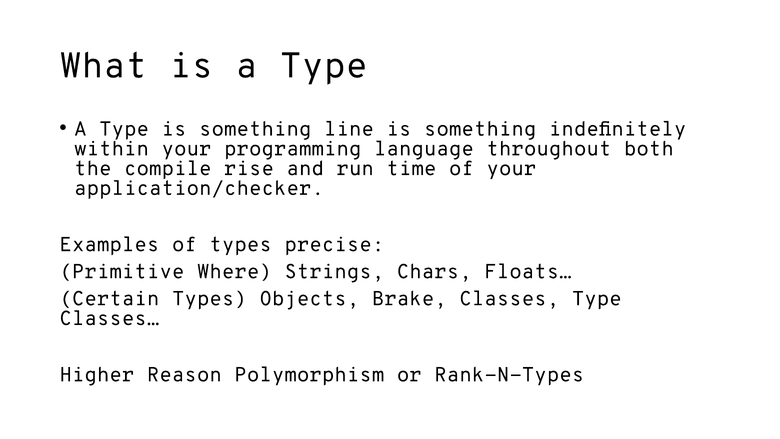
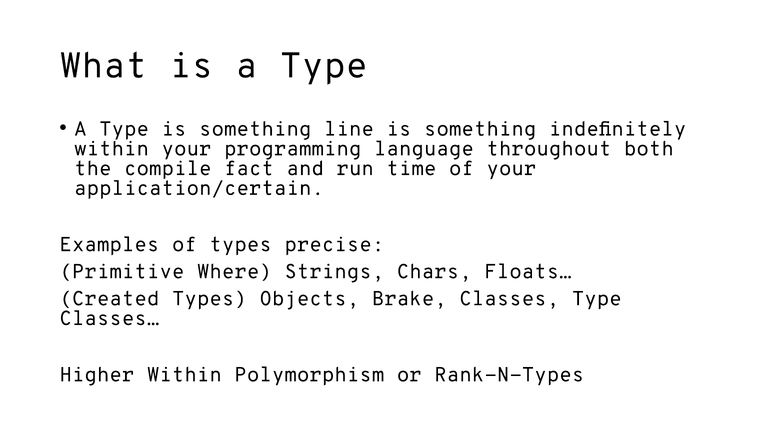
rise: rise -> fact
application/checker: application/checker -> application/certain
Certain: Certain -> Created
Higher Reason: Reason -> Within
